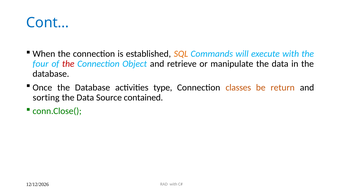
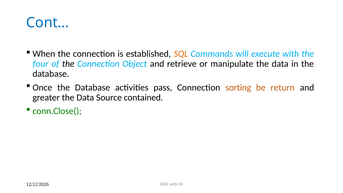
the at (68, 64) colour: red -> black
type: type -> pass
classes: classes -> sorting
sorting: sorting -> greater
